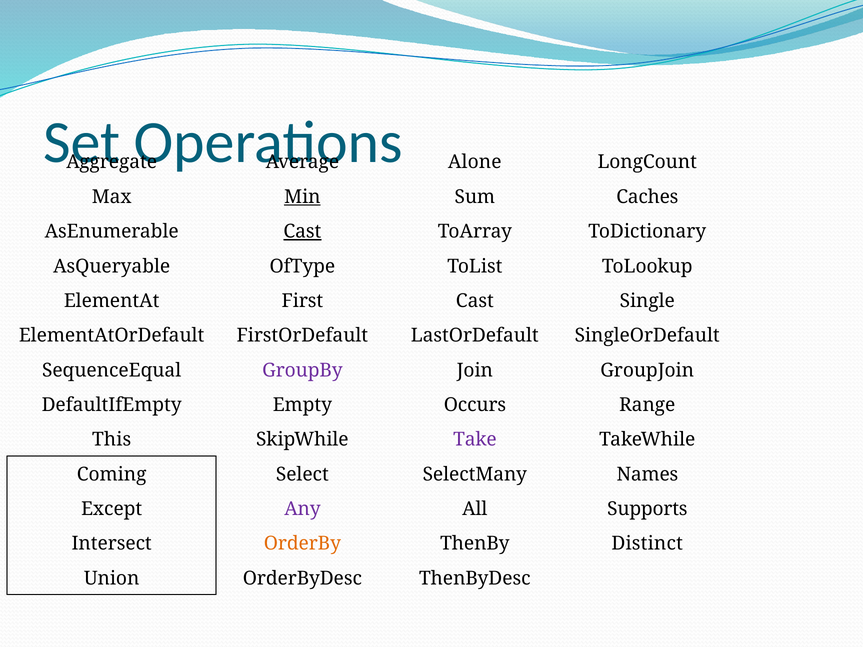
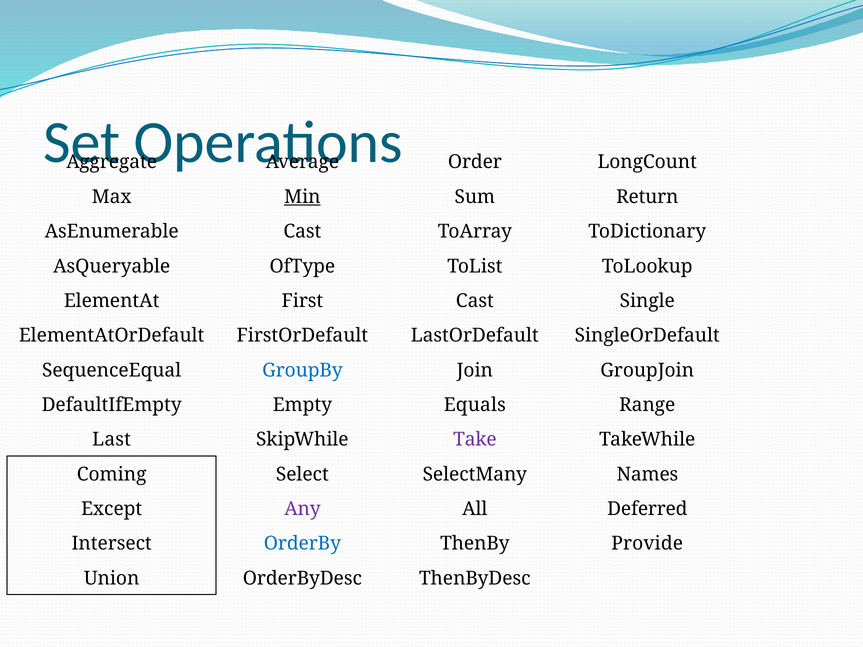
Alone: Alone -> Order
Caches: Caches -> Return
Cast at (302, 232) underline: present -> none
GroupBy colour: purple -> blue
Occurs: Occurs -> Equals
This: This -> Last
Supports: Supports -> Deferred
OrderBy colour: orange -> blue
Distinct: Distinct -> Provide
